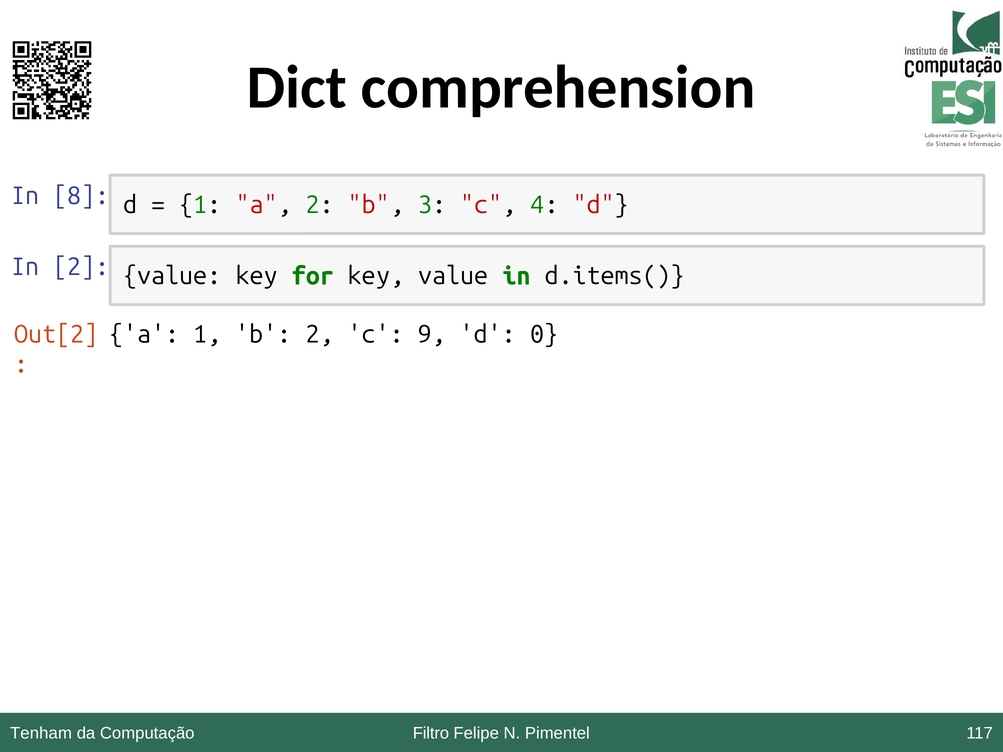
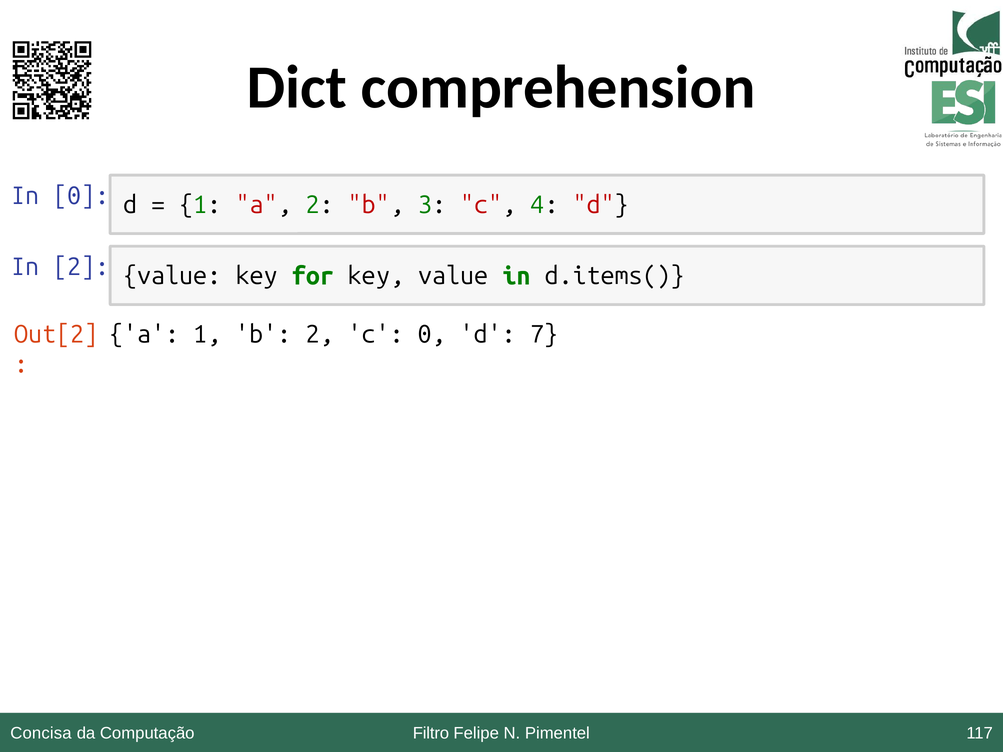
In 8: 8 -> 0
c 9: 9 -> 0
0: 0 -> 7
Tenham: Tenham -> Concisa
